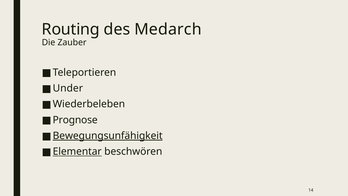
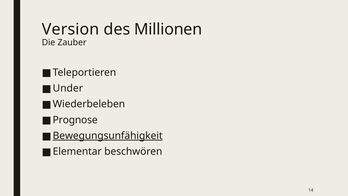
Routing: Routing -> Version
Medarch: Medarch -> Millionen
Elementar underline: present -> none
